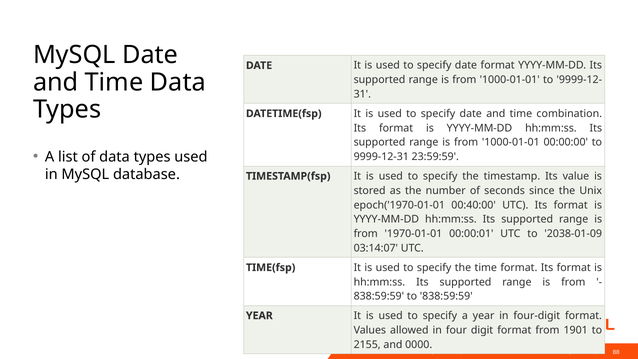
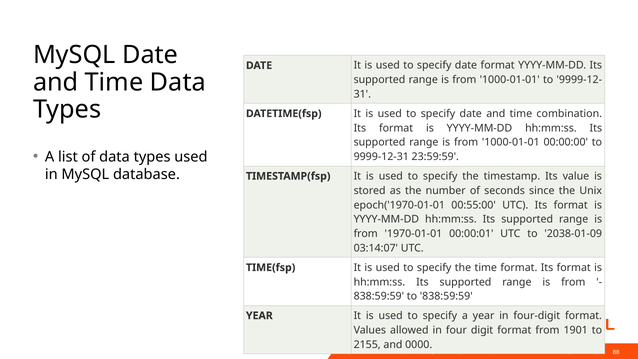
00:40:00: 00:40:00 -> 00:55:00
